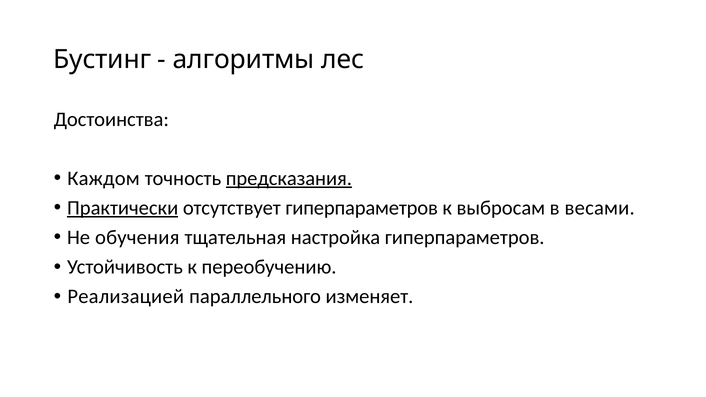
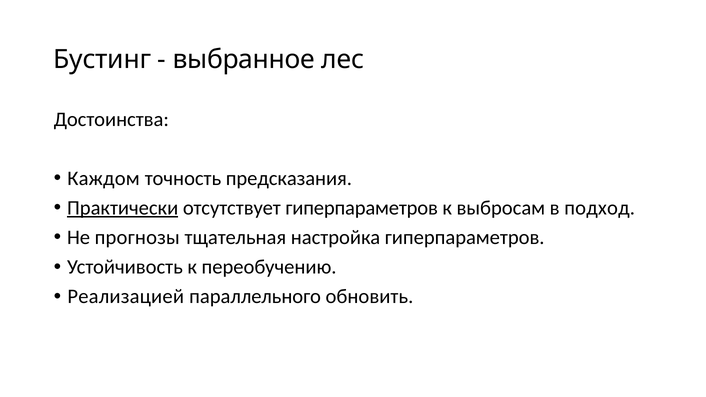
алгоритмы: алгоритмы -> выбранное
предсказания underline: present -> none
весами: весами -> подход
обучения: обучения -> прогнозы
изменяет: изменяет -> обновить
